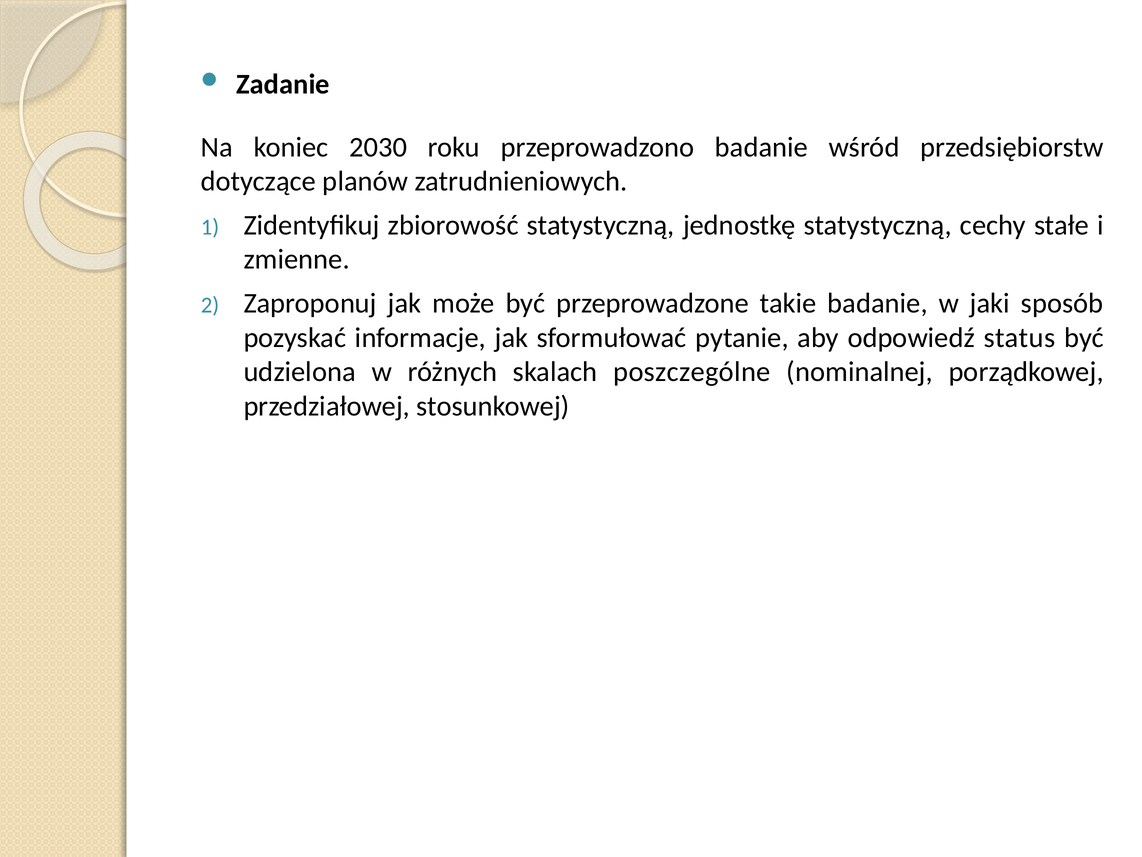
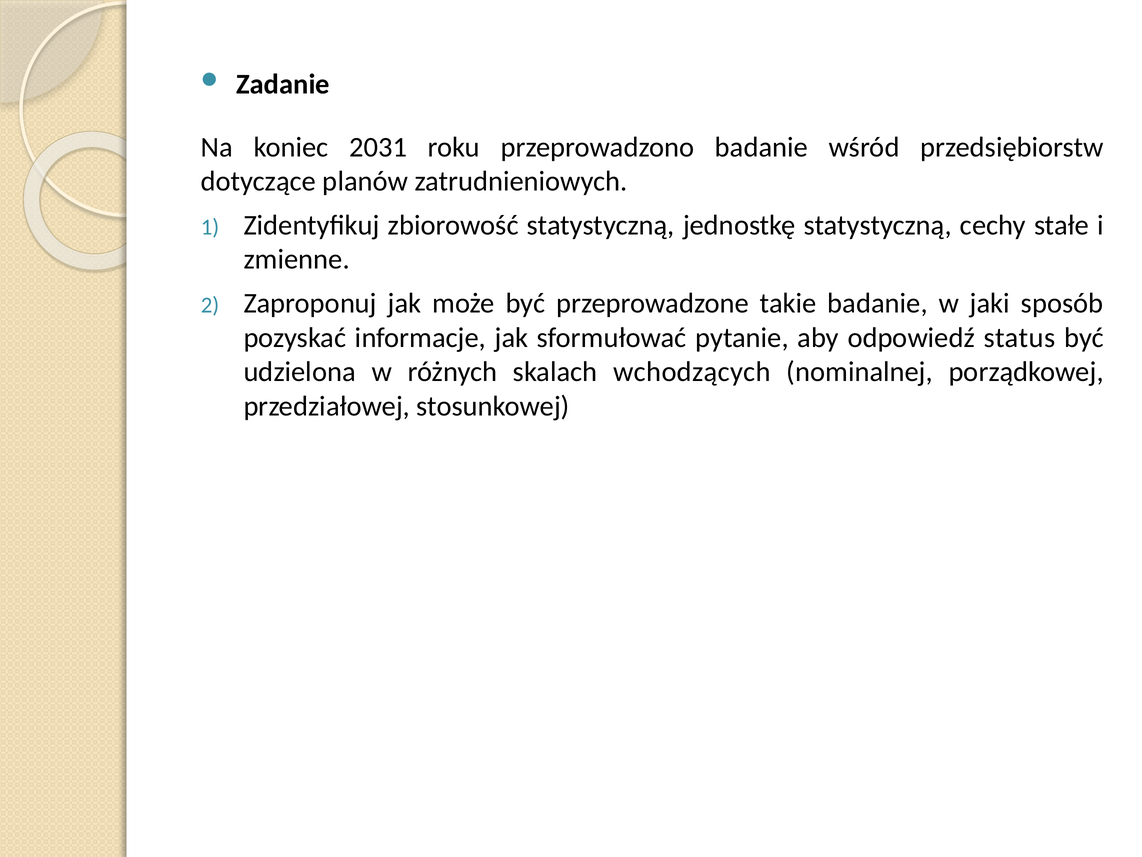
2030: 2030 -> 2031
poszczególne: poszczególne -> wchodzących
